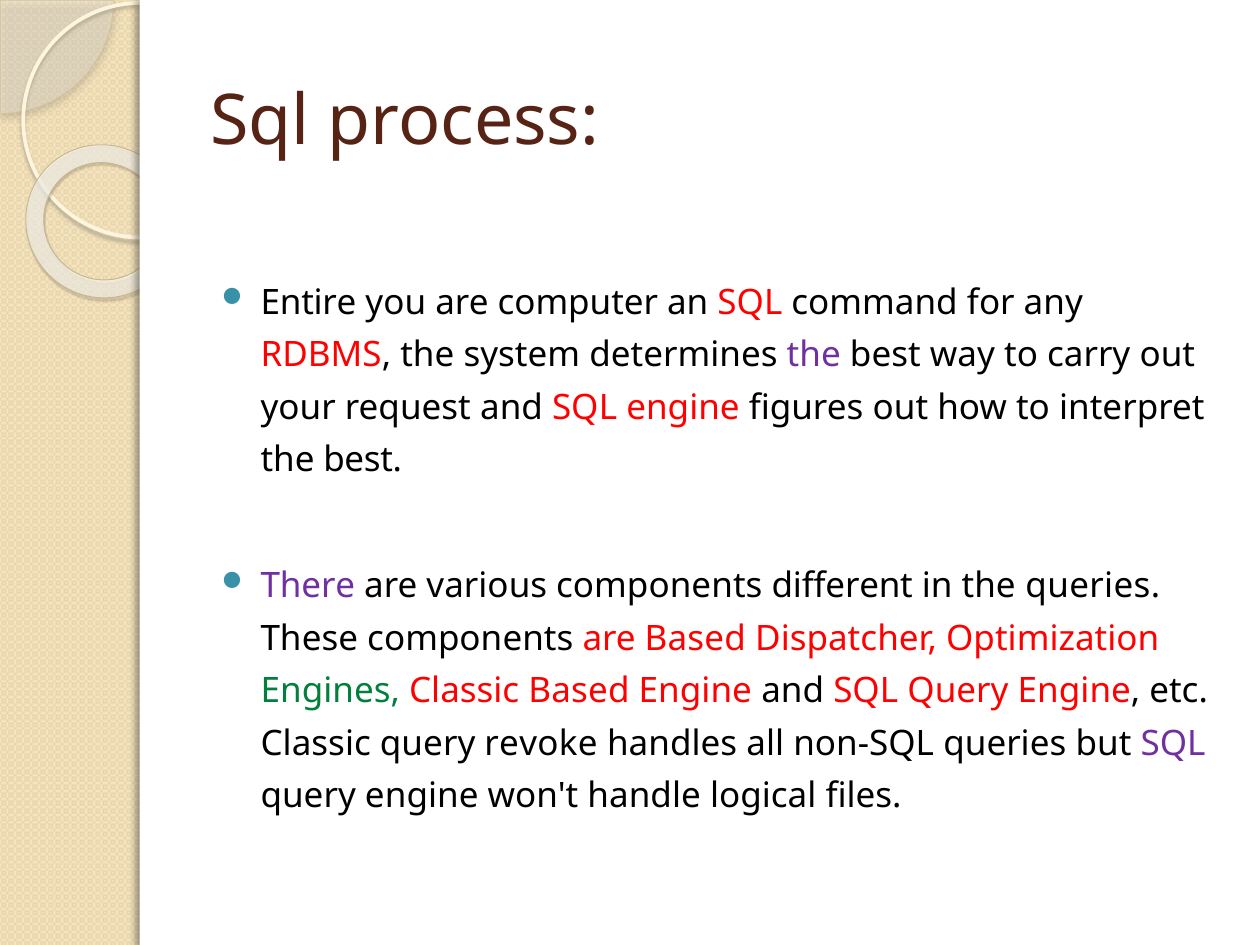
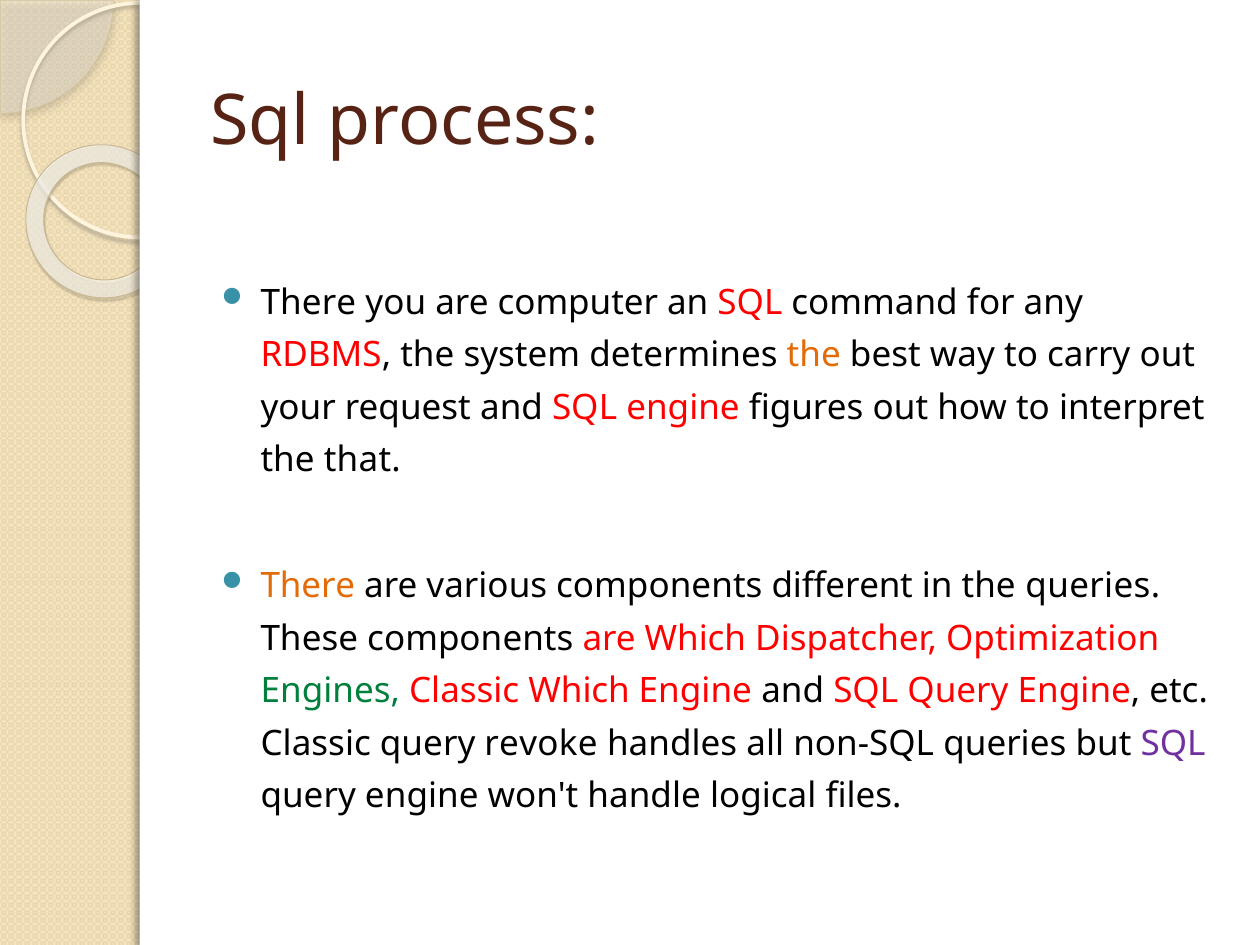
Entire at (309, 303): Entire -> There
the at (814, 355) colour: purple -> orange
best at (363, 460): best -> that
There at (308, 586) colour: purple -> orange
are Based: Based -> Which
Classic Based: Based -> Which
